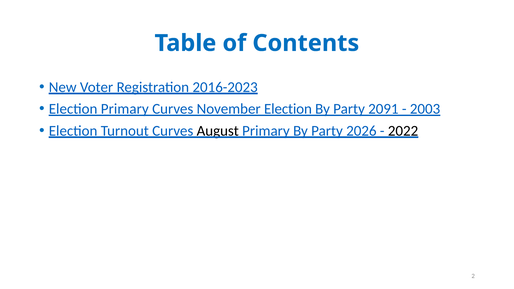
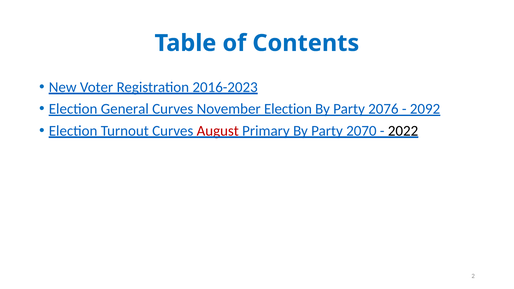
Election Primary: Primary -> General
2091: 2091 -> 2076
2003: 2003 -> 2092
August colour: black -> red
2026: 2026 -> 2070
